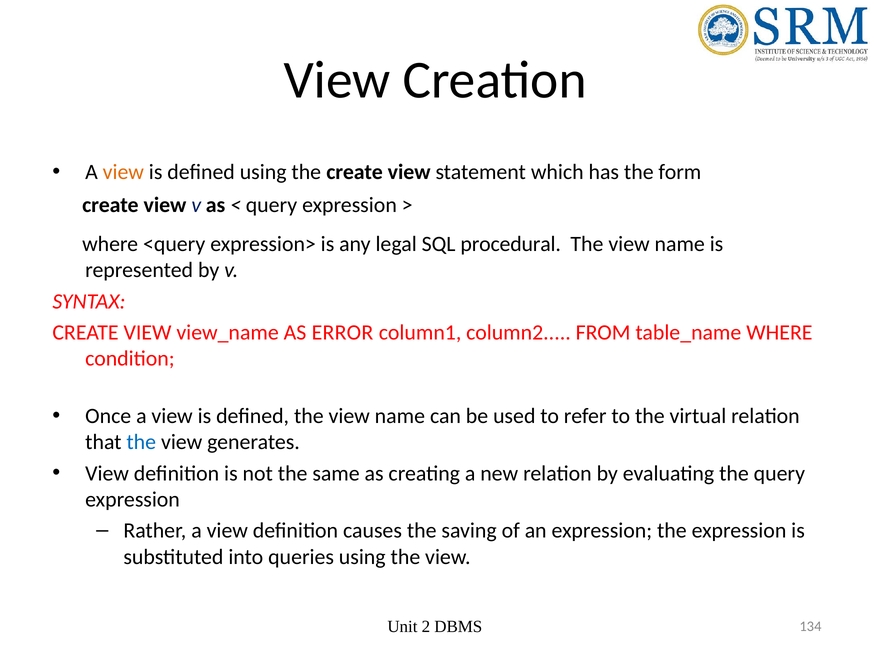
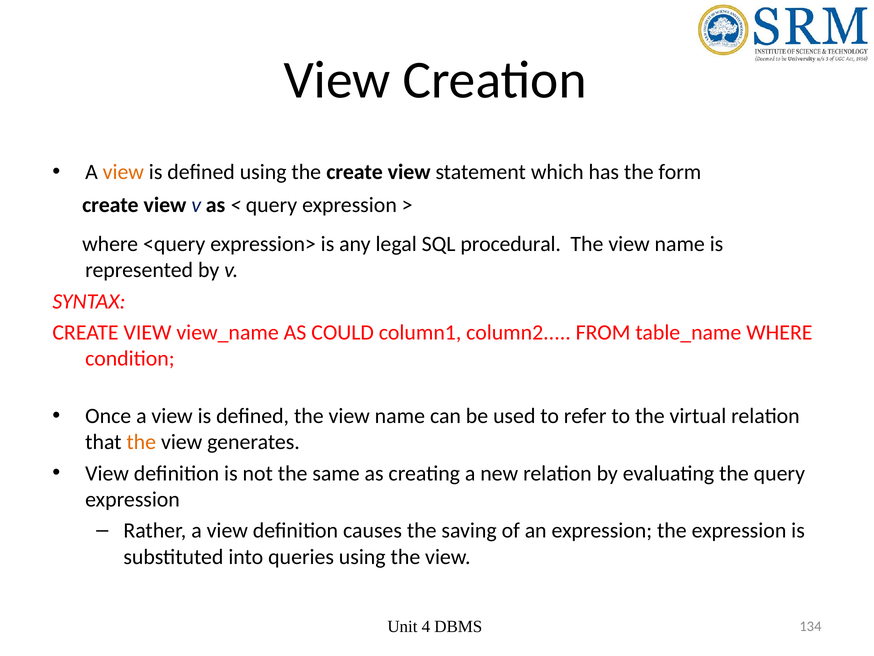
ERROR: ERROR -> COULD
the at (141, 442) colour: blue -> orange
2: 2 -> 4
